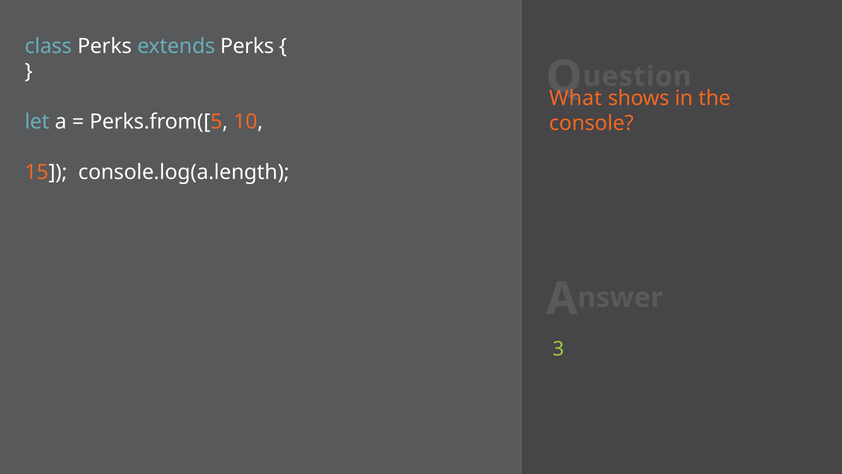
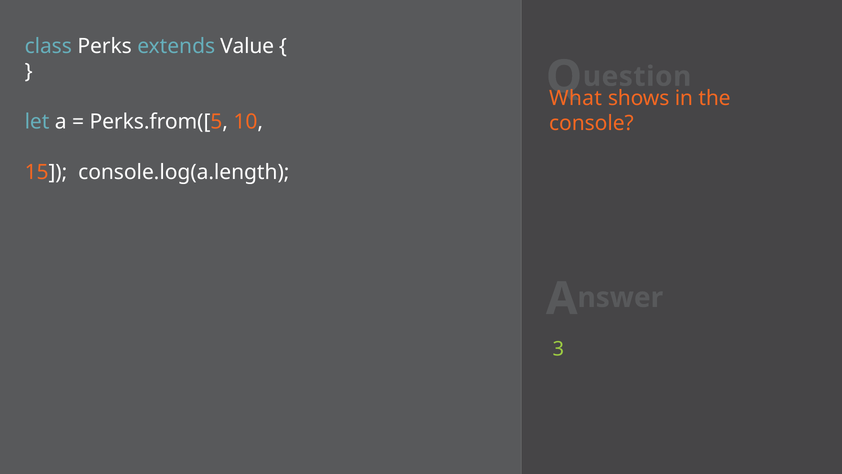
extends Perks: Perks -> Value
